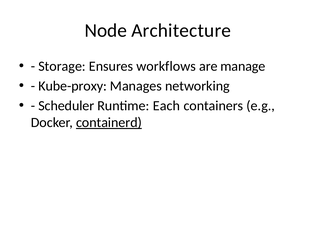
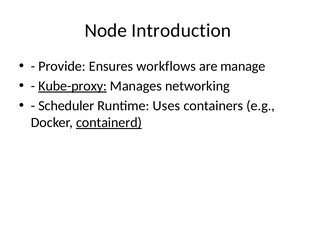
Architecture: Architecture -> Introduction
Storage: Storage -> Provide
Kube-proxy underline: none -> present
Each: Each -> Uses
